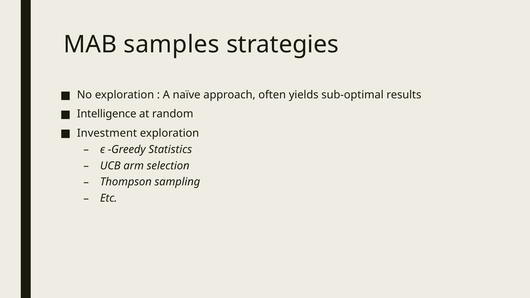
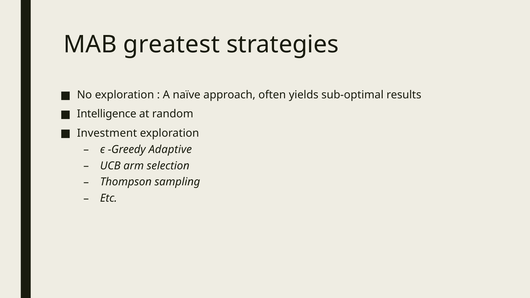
samples: samples -> greatest
Statistics: Statistics -> Adaptive
